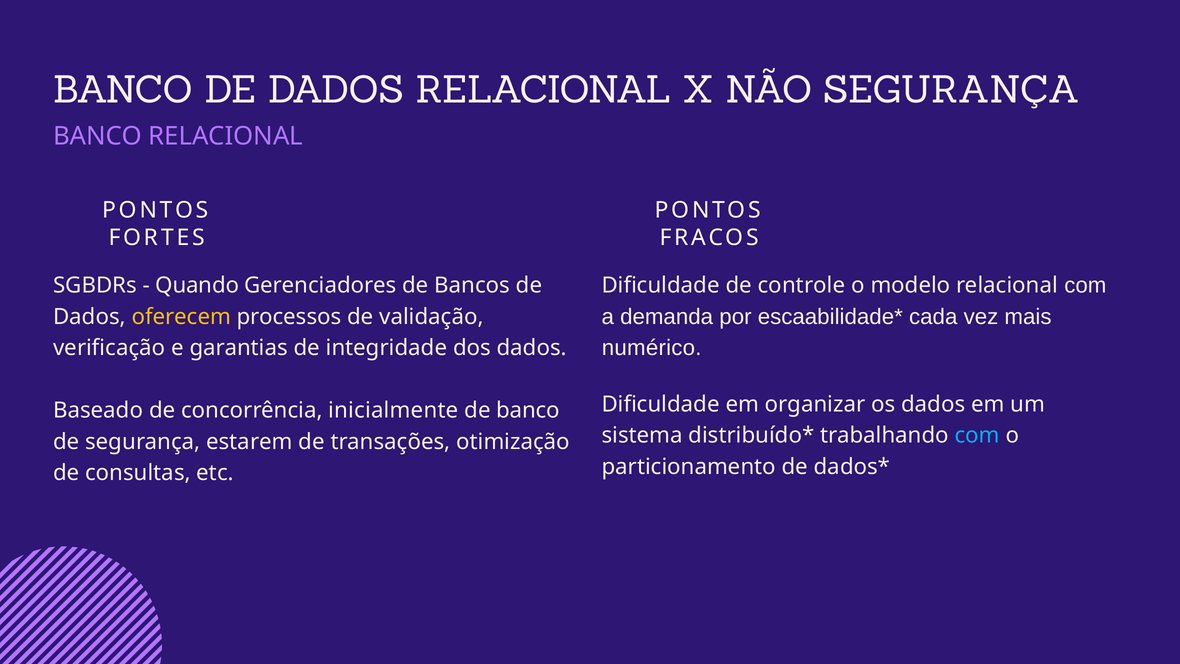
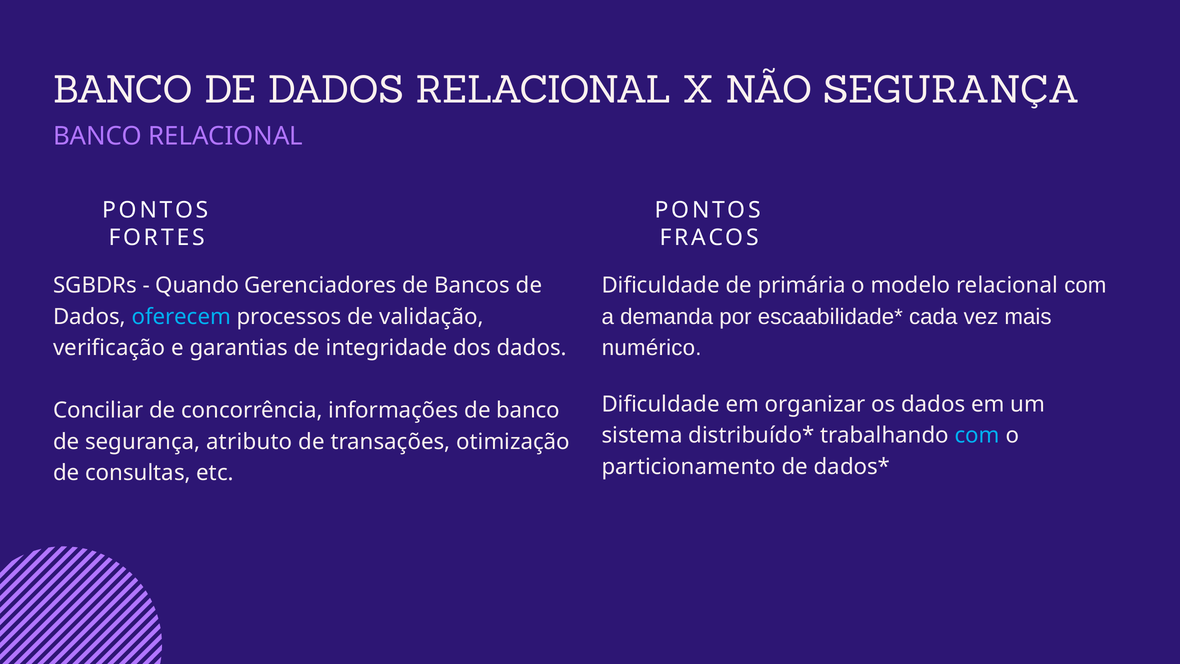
controle: controle -> primária
oferecem colour: yellow -> light blue
Baseado: Baseado -> Conciliar
inicialmente: inicialmente -> informações
estarem: estarem -> atributo
